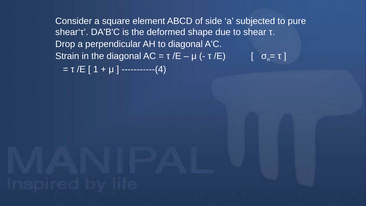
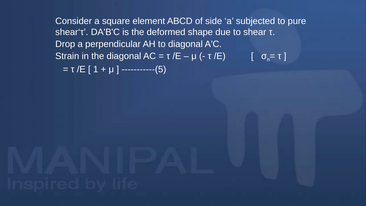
-----------(4: -----------(4 -> -----------(5
